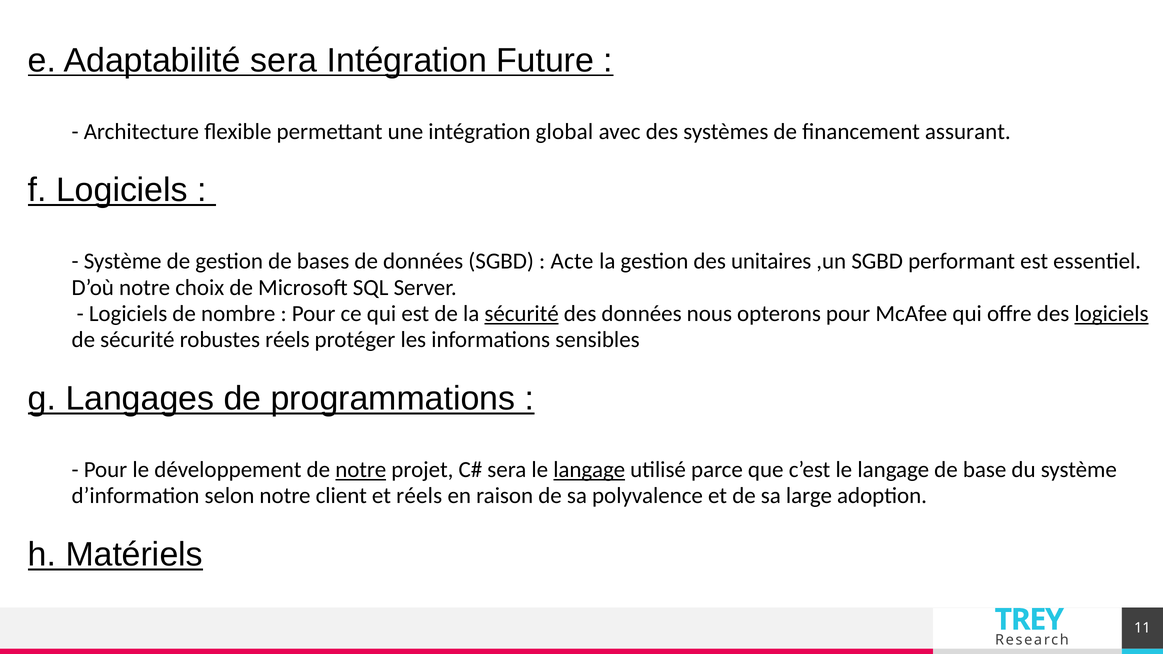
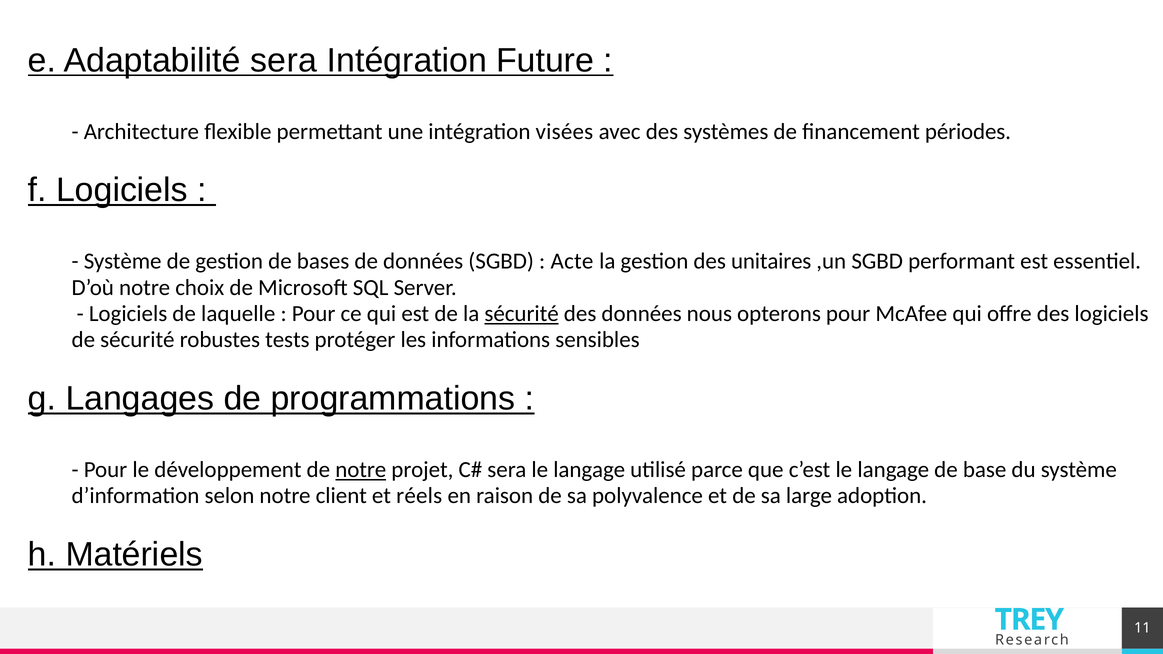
global: global -> visées
assurant: assurant -> périodes
nombre: nombre -> laquelle
logiciels at (1111, 314) underline: present -> none
robustes réels: réels -> tests
langage at (589, 470) underline: present -> none
